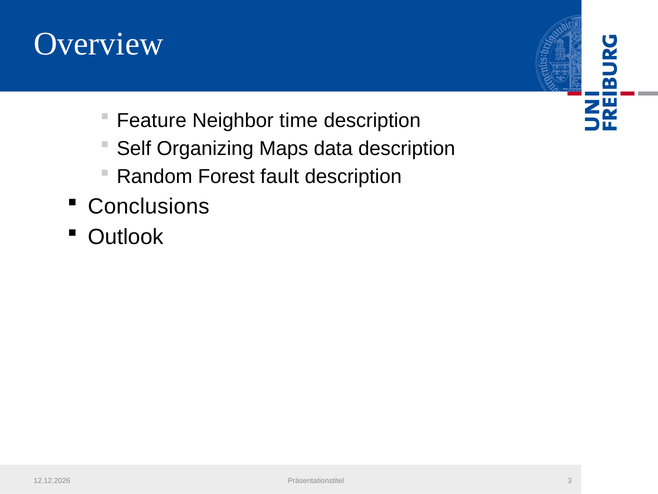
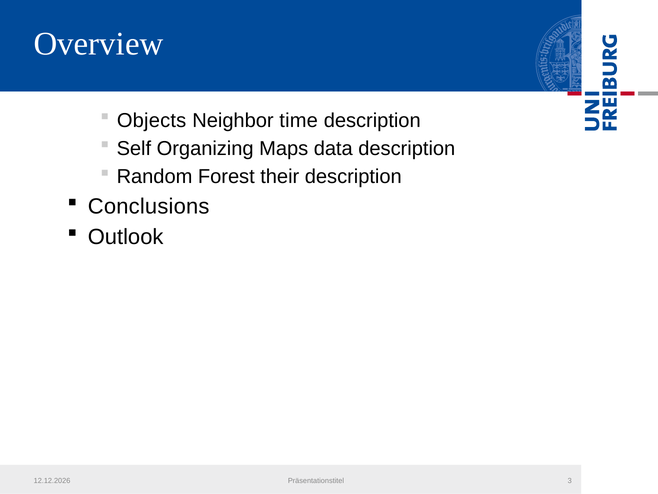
Feature: Feature -> Objects
fault: fault -> their
